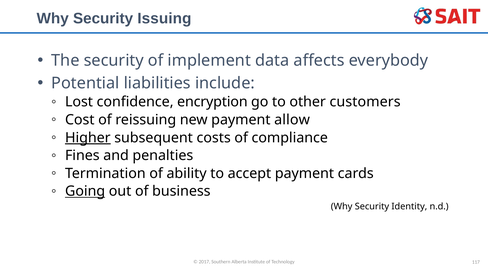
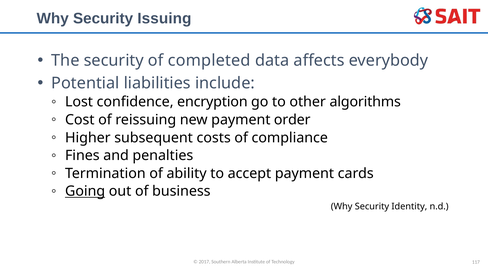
implement: implement -> completed
customers: customers -> algorithms
allow: allow -> order
Higher underline: present -> none
